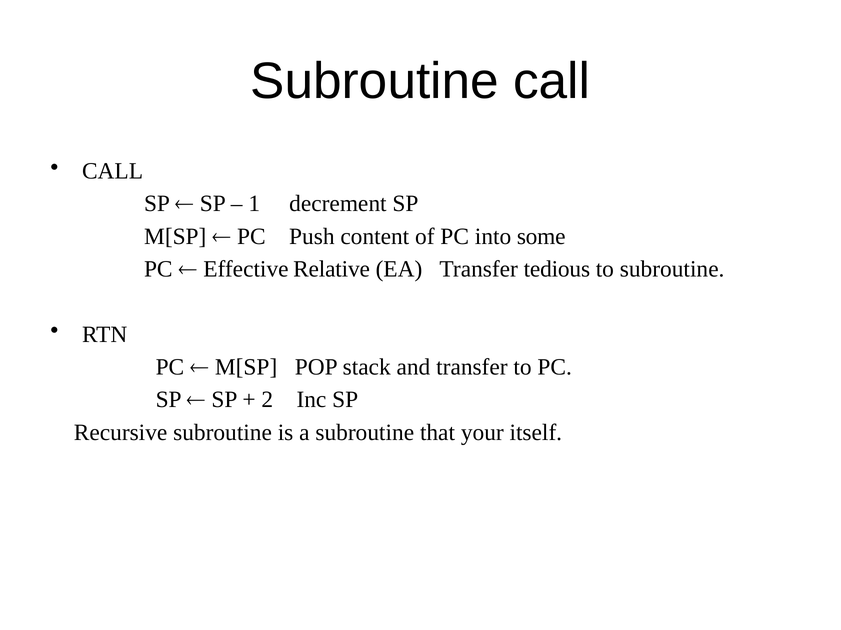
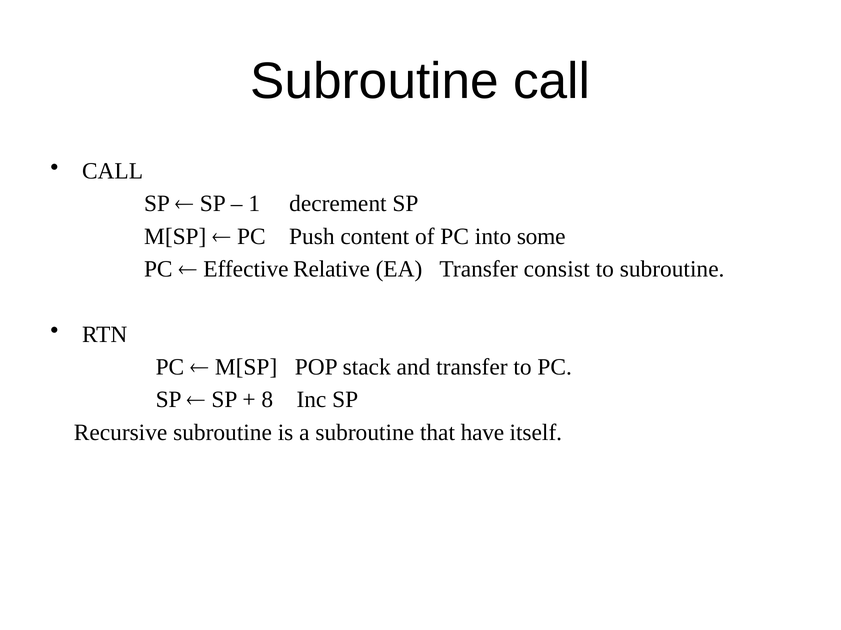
tedious: tedious -> consist
2: 2 -> 8
your: your -> have
